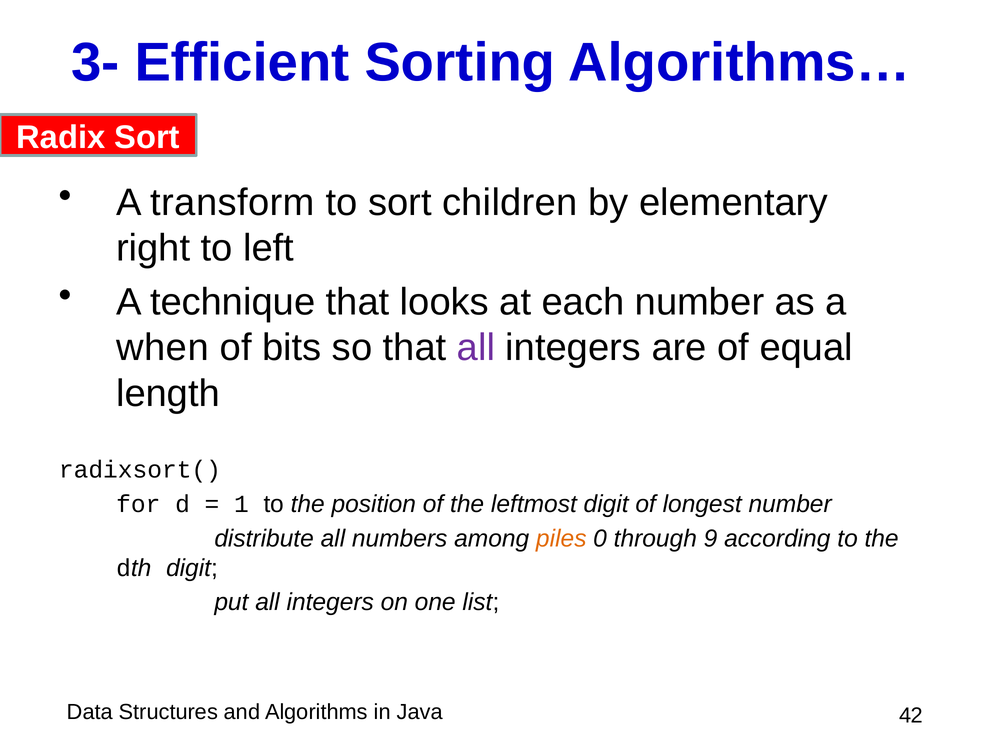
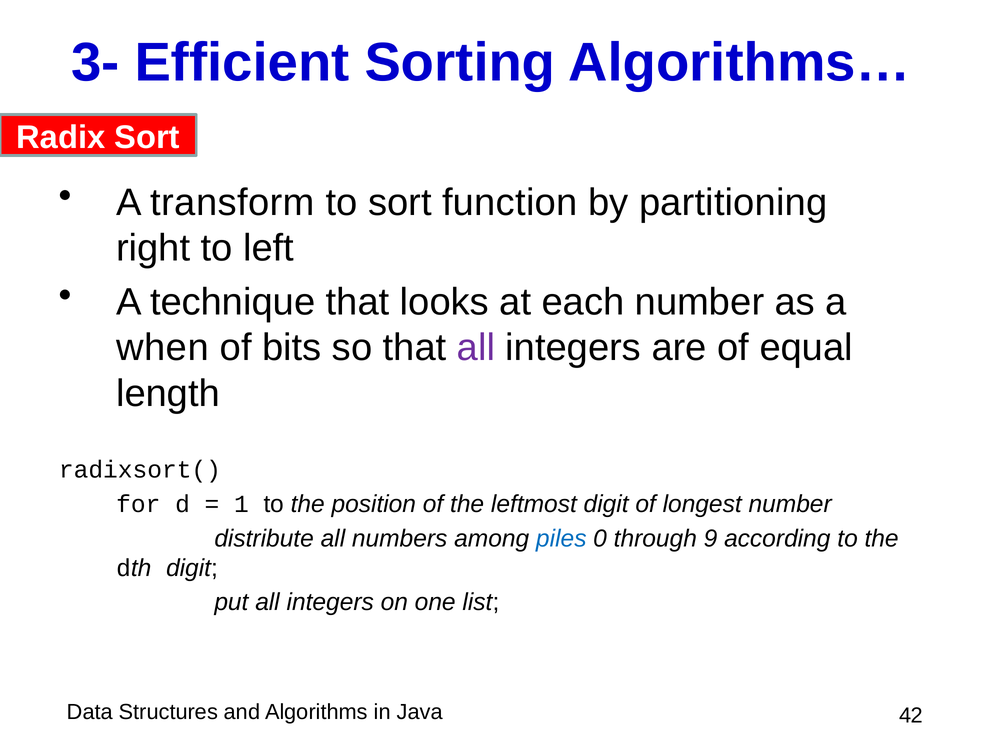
children: children -> function
elementary: elementary -> partitioning
piles colour: orange -> blue
